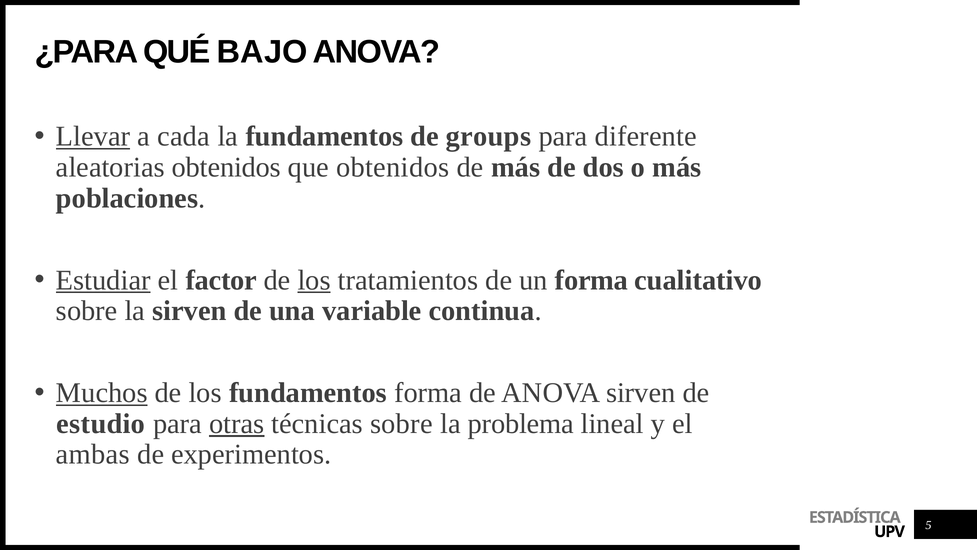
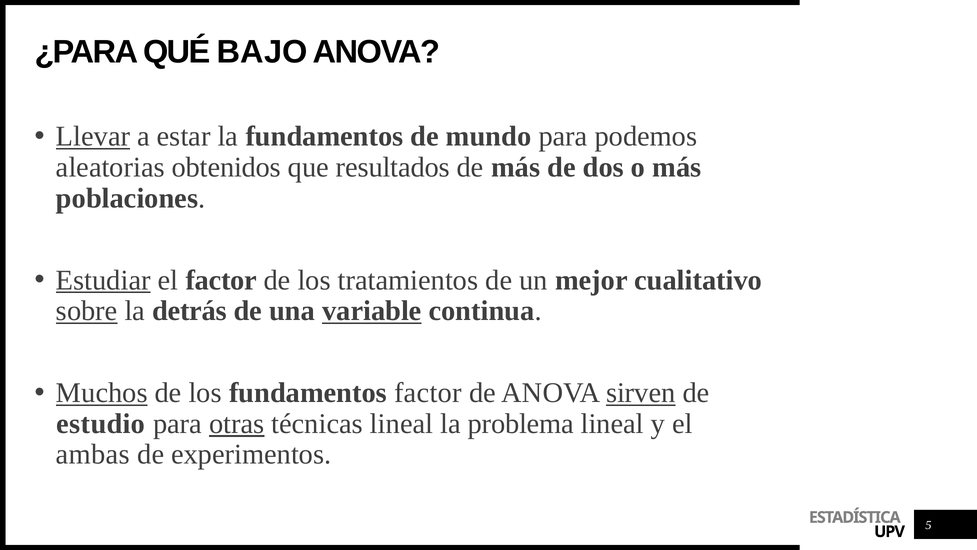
cada: cada -> estar
groups: groups -> mundo
diferente: diferente -> podemos
que obtenidos: obtenidos -> resultados
los at (314, 280) underline: present -> none
un forma: forma -> mejor
sobre at (87, 311) underline: none -> present
la sirven: sirven -> detrás
variable underline: none -> present
fundamentos forma: forma -> factor
sirven at (641, 393) underline: none -> present
técnicas sobre: sobre -> lineal
